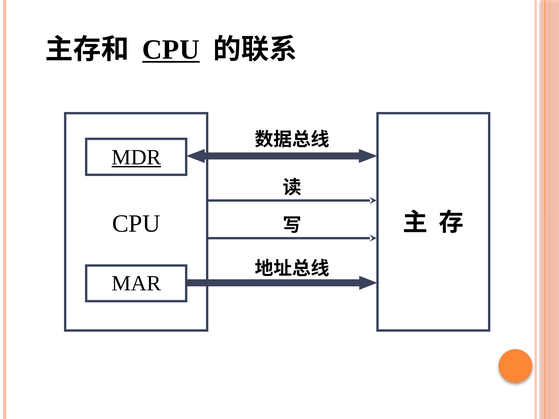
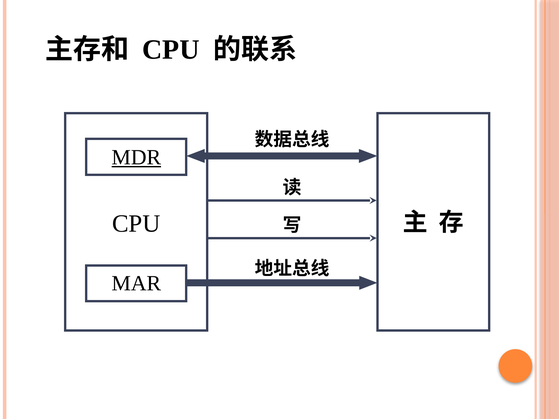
CPU at (171, 50) underline: present -> none
